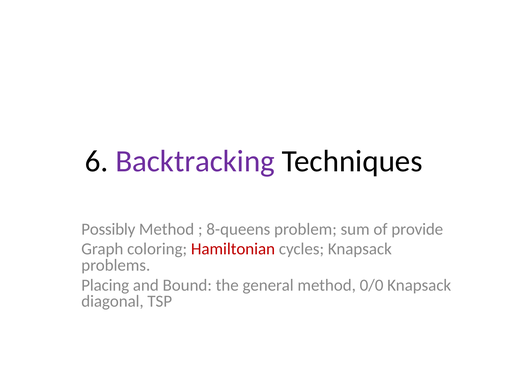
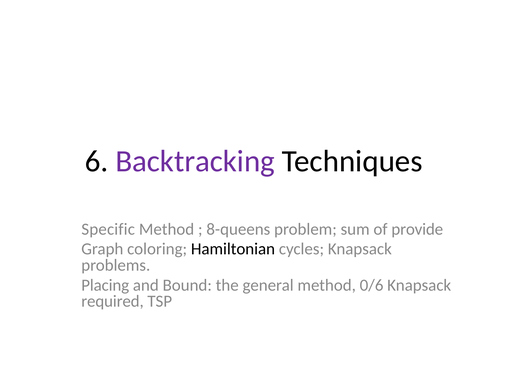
Possibly: Possibly -> Specific
Hamiltonian colour: red -> black
0/0: 0/0 -> 0/6
diagonal: diagonal -> required
